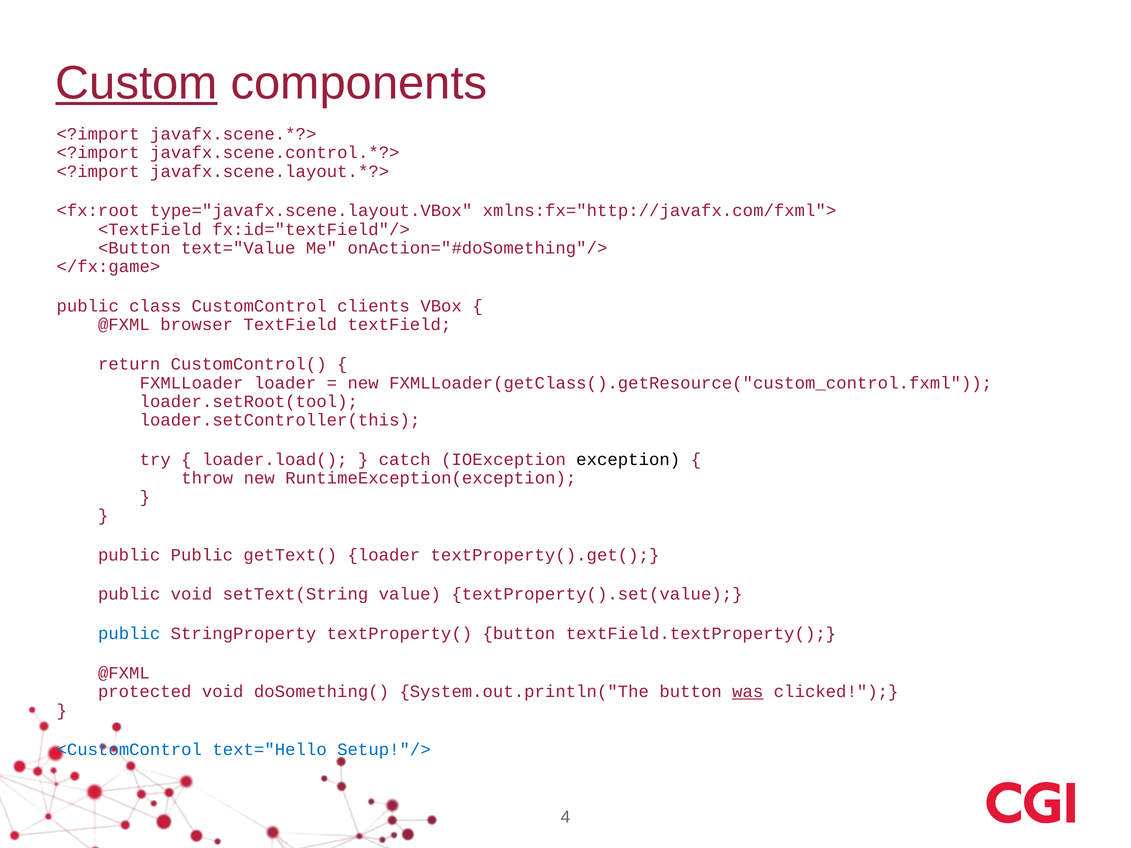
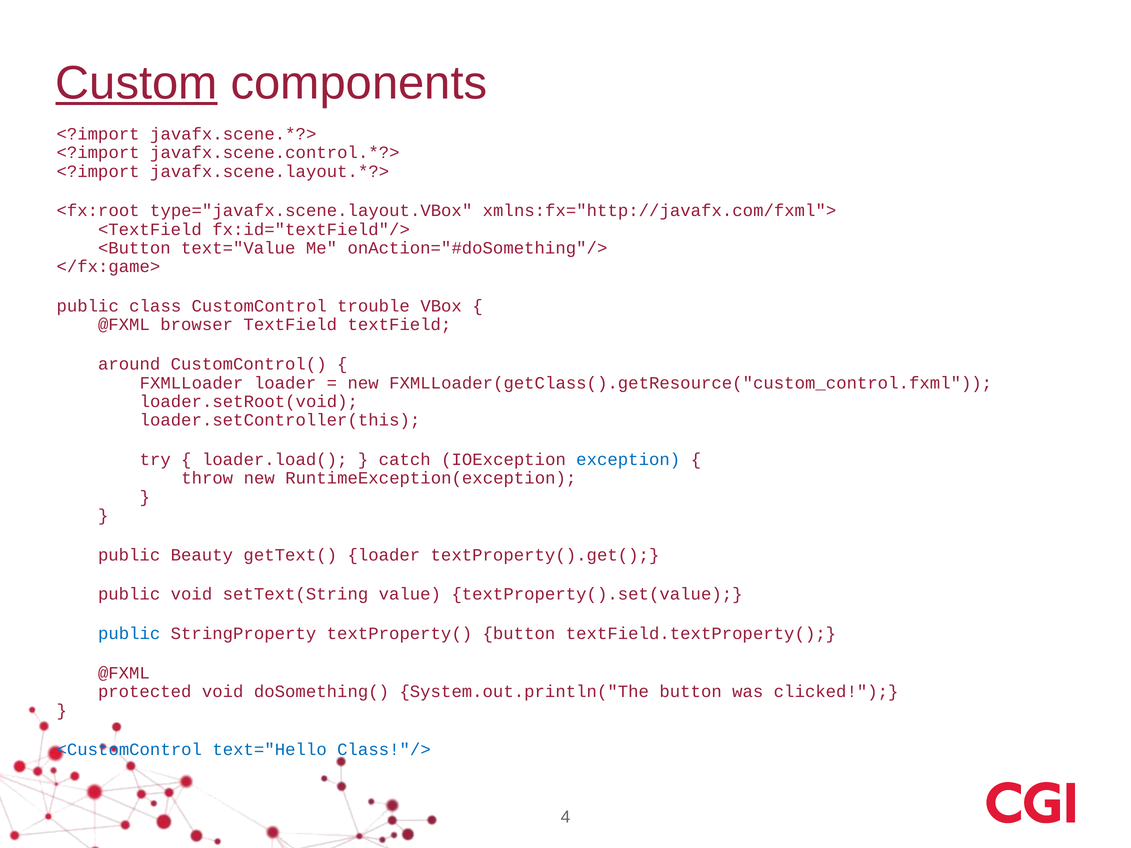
clients: clients -> trouble
return: return -> around
loader.setRoot(tool: loader.setRoot(tool -> loader.setRoot(void
exception colour: black -> blue
public Public: Public -> Beauty
was underline: present -> none
Setup!"/>: Setup!"/> -> Class!"/>
